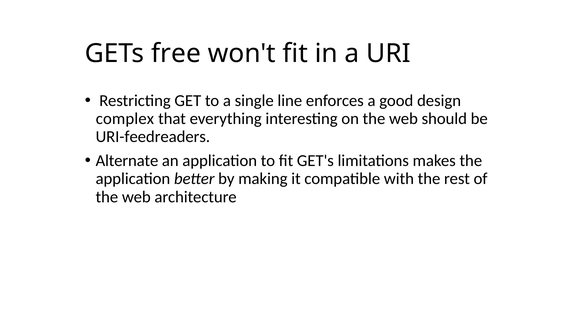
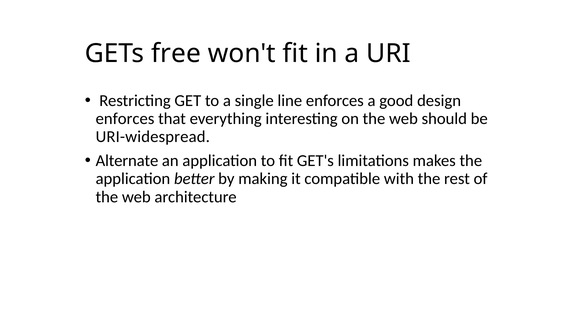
complex at (125, 119): complex -> enforces
URI-feedreaders: URI-feedreaders -> URI-widespread
